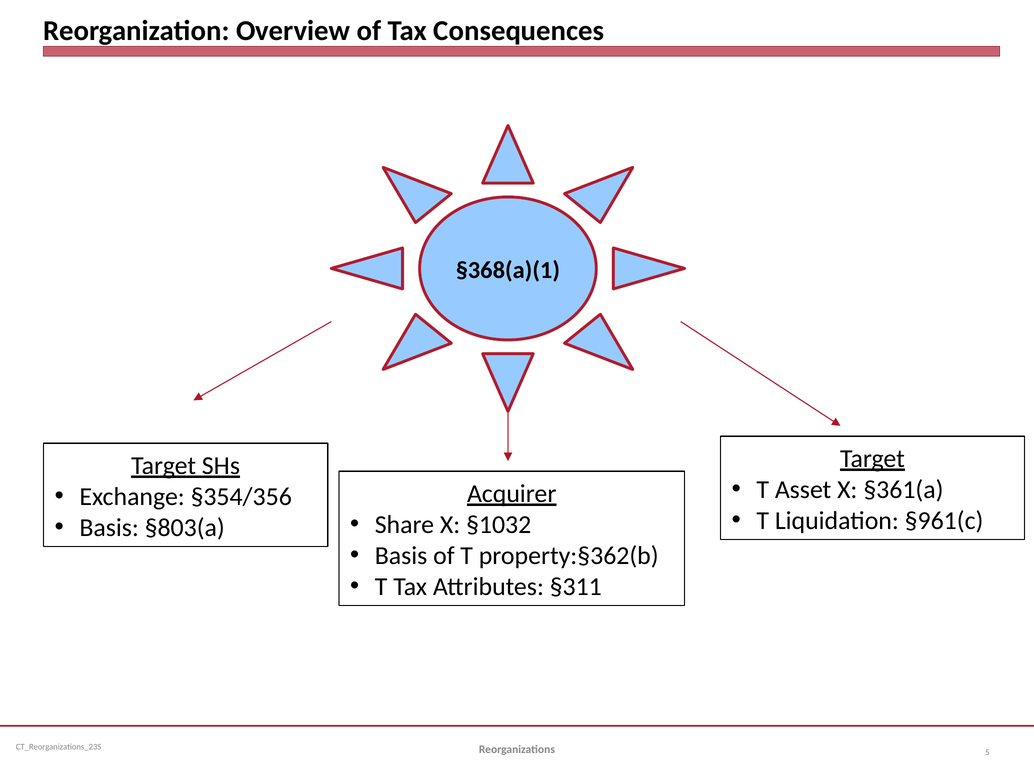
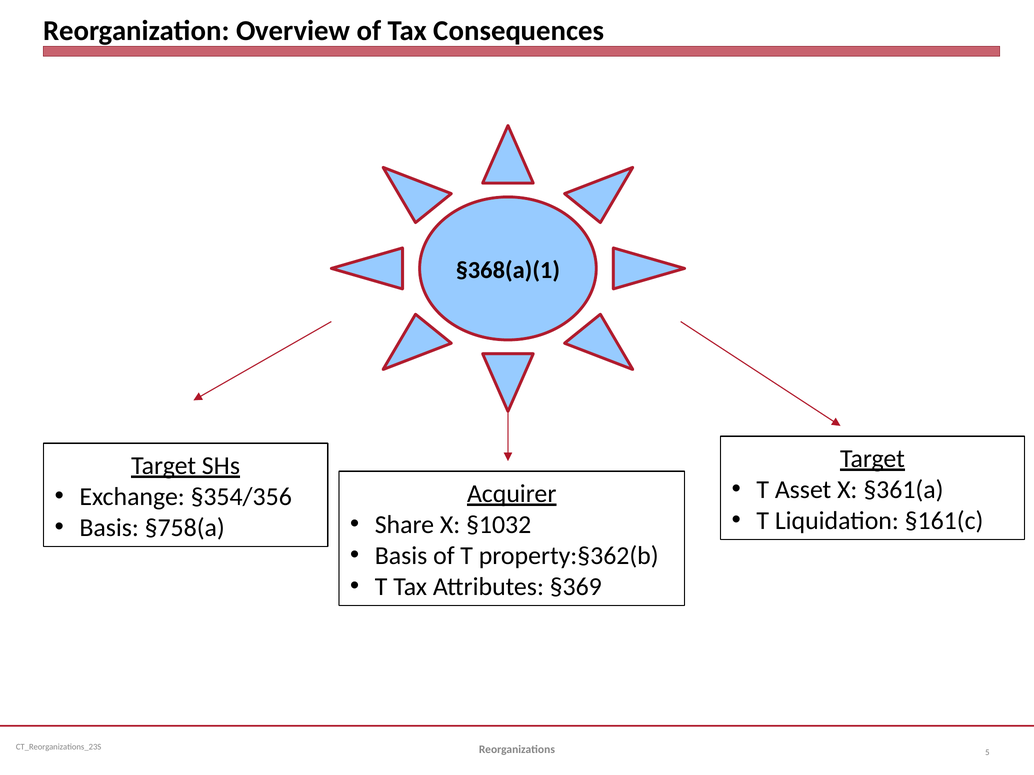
§961(c: §961(c -> §161(c
§803(a: §803(a -> §758(a
§311: §311 -> §369
